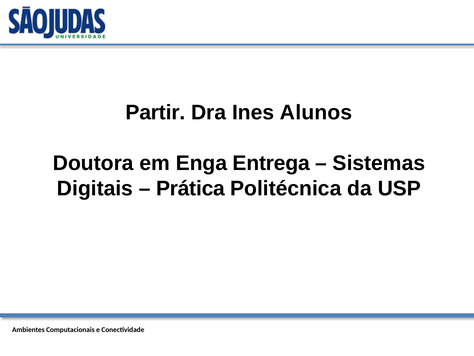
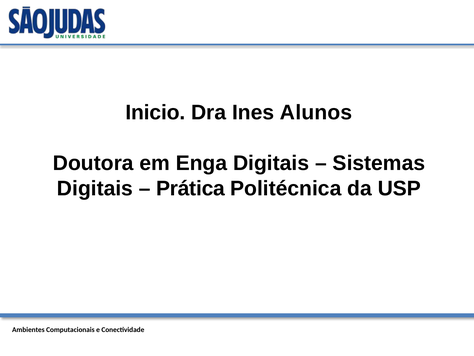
Partir: Partir -> Inicio
Enga Entrega: Entrega -> Digitais
